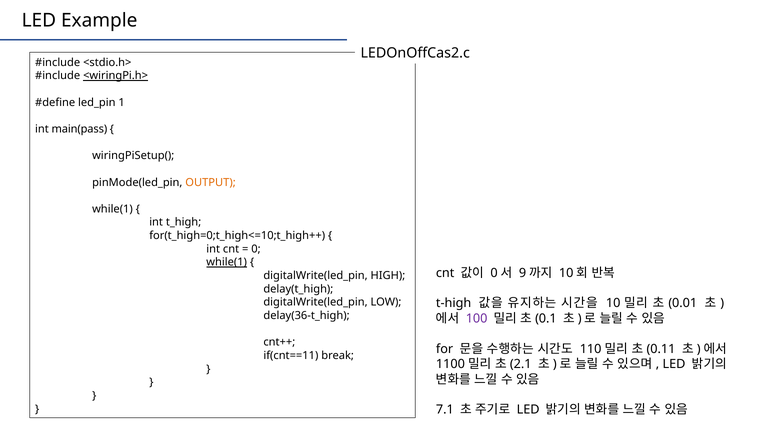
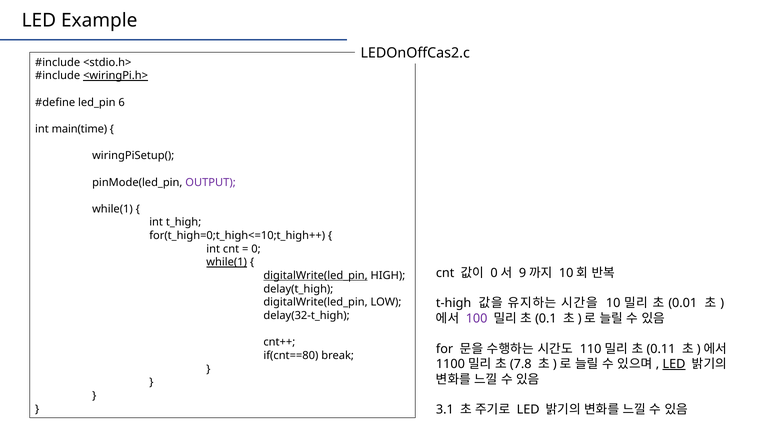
1: 1 -> 6
main(pass: main(pass -> main(time
OUTPUT colour: orange -> purple
digitalWrite(led_pin at (316, 276) underline: none -> present
delay(36-t_high: delay(36-t_high -> delay(32-t_high
if(cnt==11: if(cnt==11 -> if(cnt==80
2.1: 2.1 -> 7.8
LED at (674, 364) underline: none -> present
7.1: 7.1 -> 3.1
